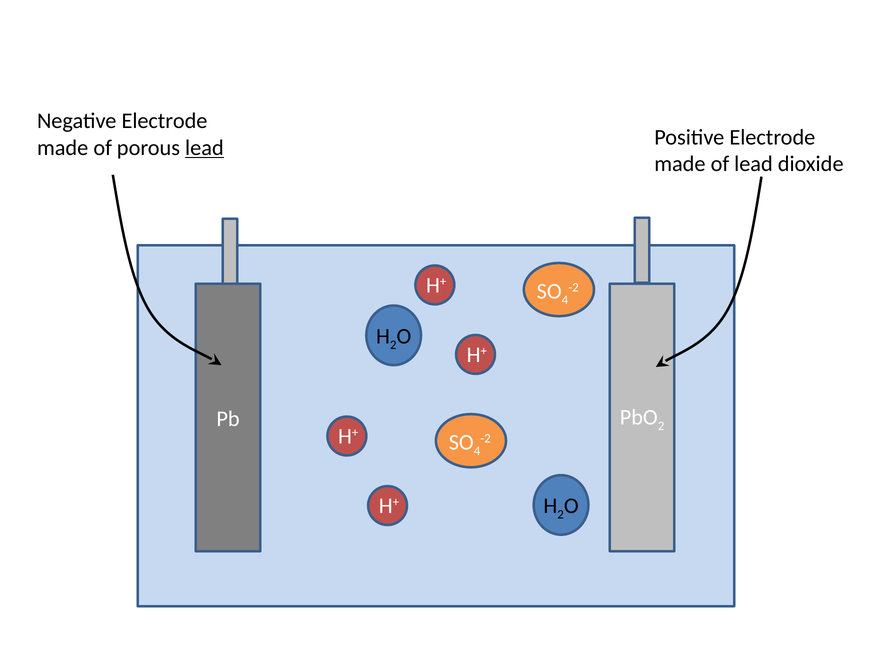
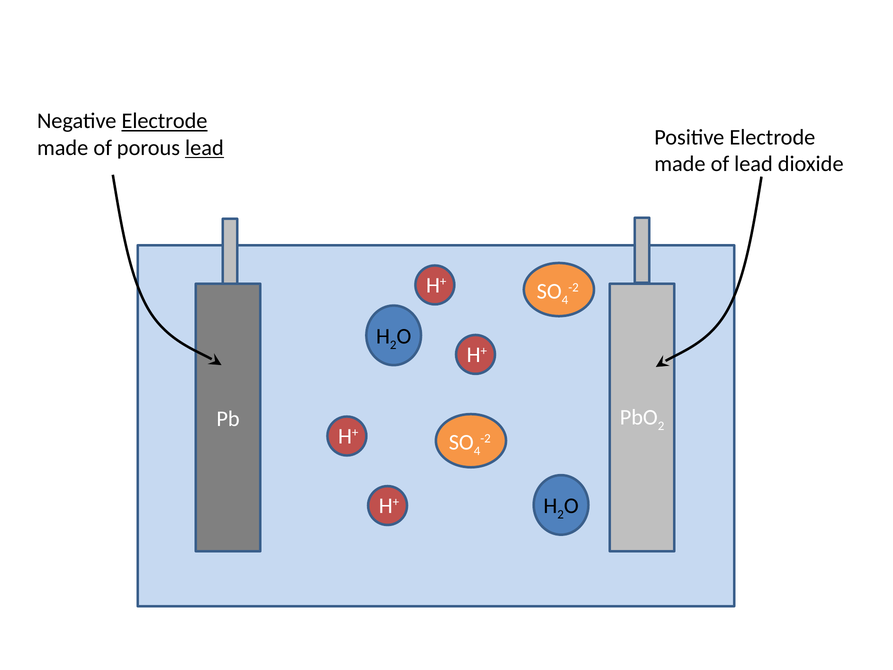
Electrode at (165, 121) underline: none -> present
